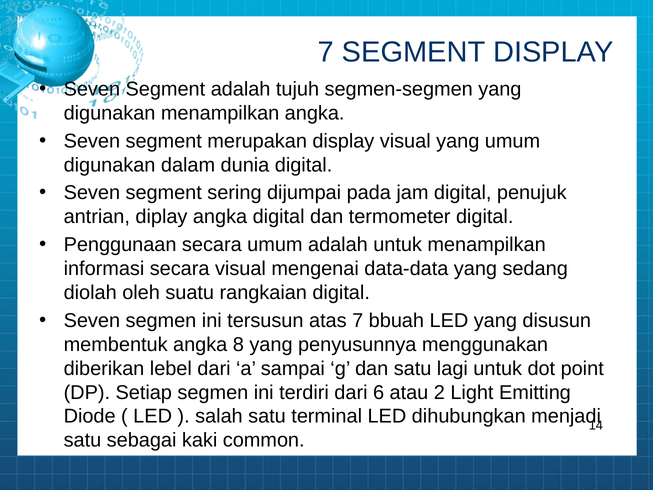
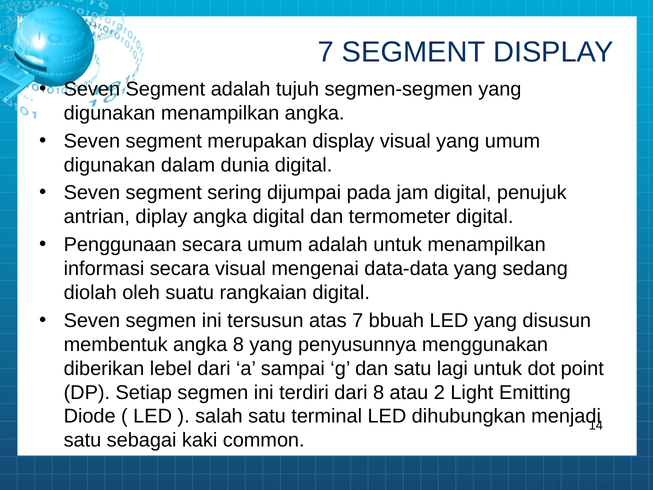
dari 6: 6 -> 8
